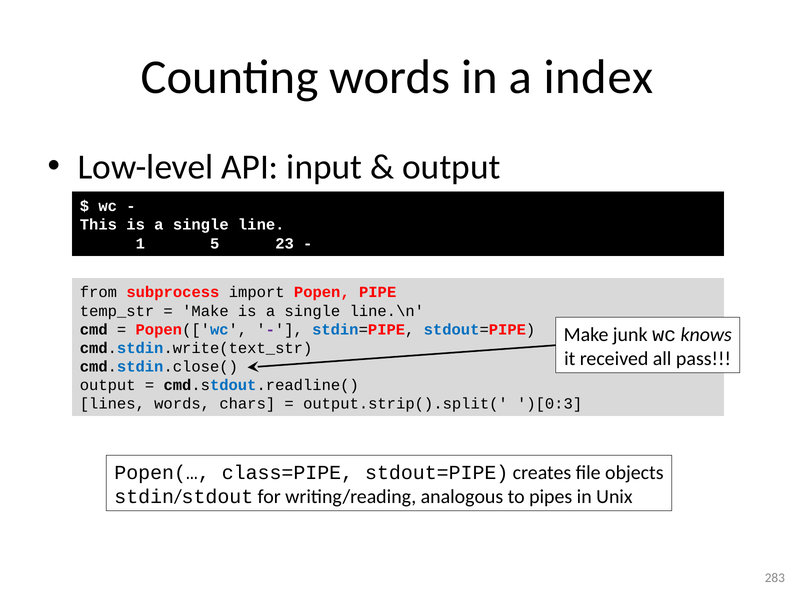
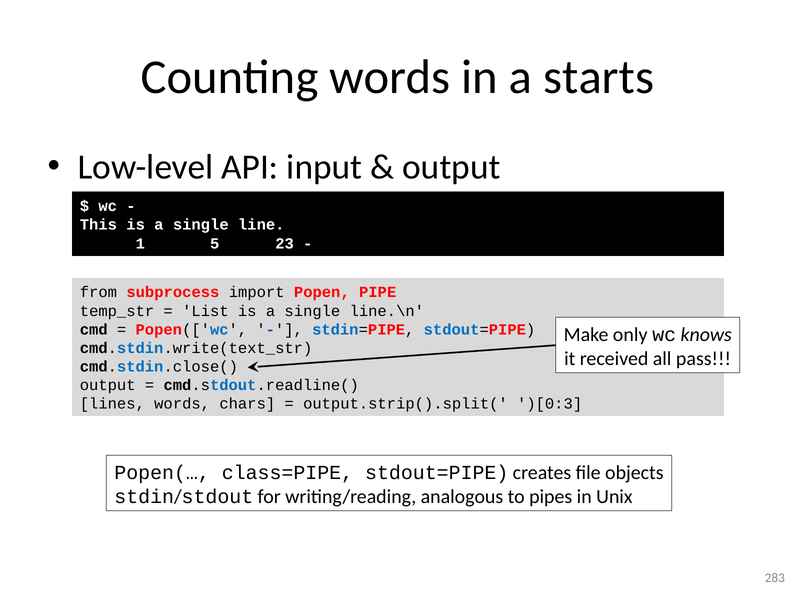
index: index -> starts
Make at (205, 311): Make -> List
junk: junk -> only
